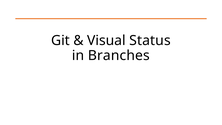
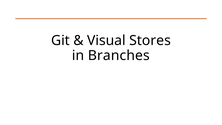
Status: Status -> Stores
